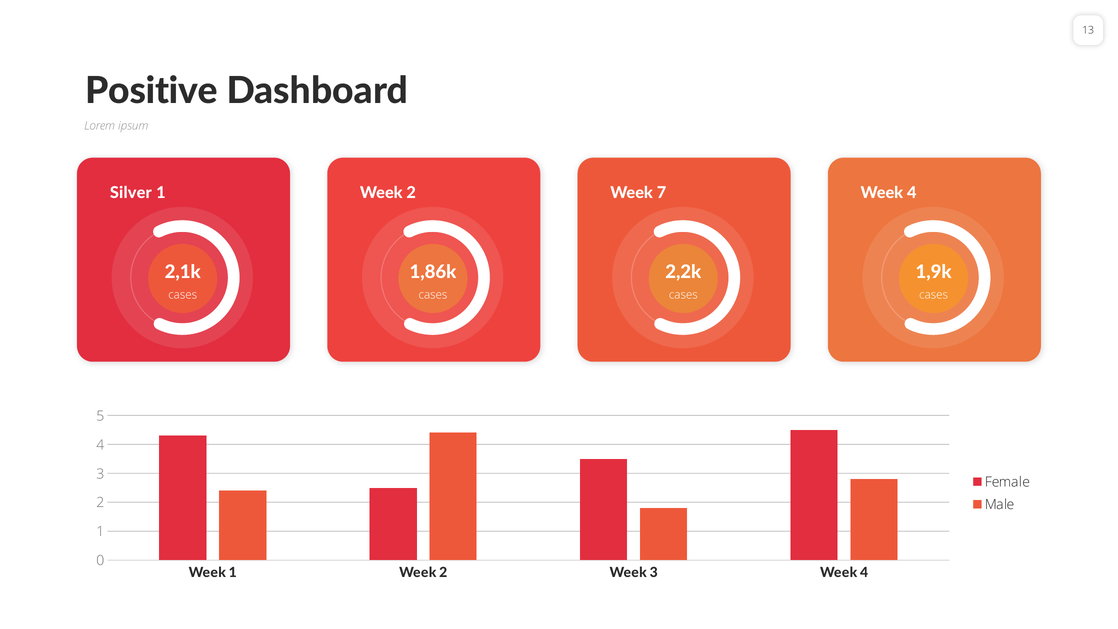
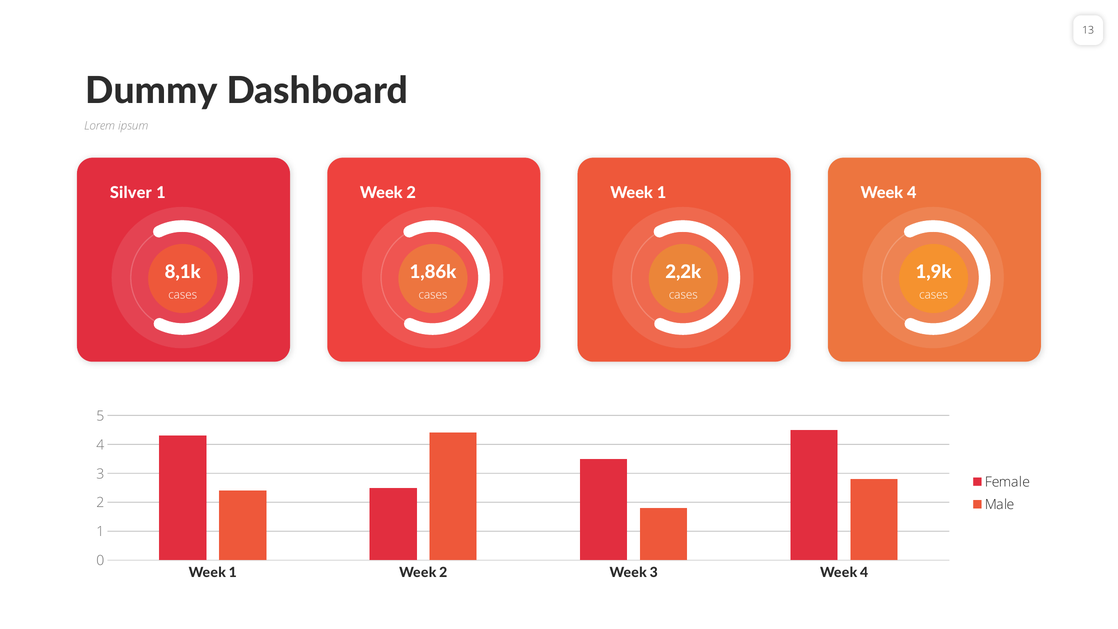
Positive: Positive -> Dummy
7 at (662, 193): 7 -> 1
2,1k: 2,1k -> 8,1k
